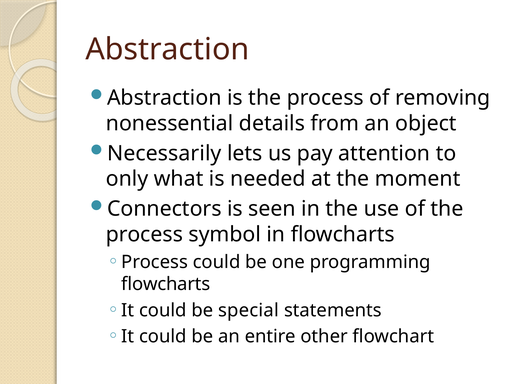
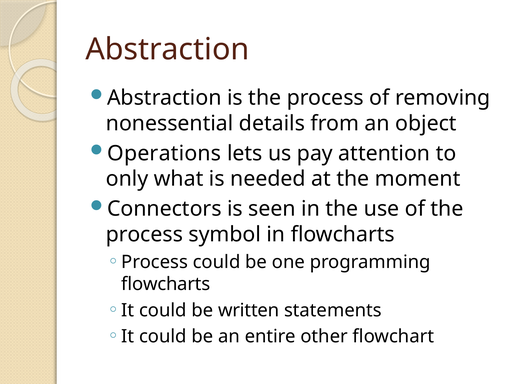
Necessarily: Necessarily -> Operations
special: special -> written
